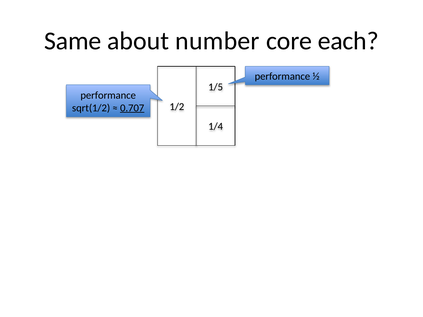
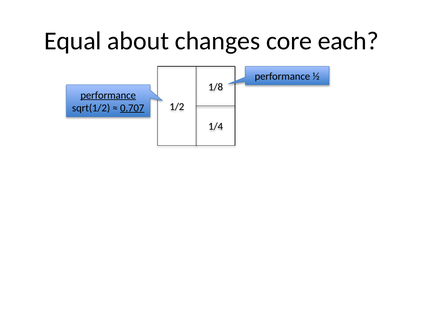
Same: Same -> Equal
number: number -> changes
1/5: 1/5 -> 1/8
performance at (108, 95) underline: none -> present
